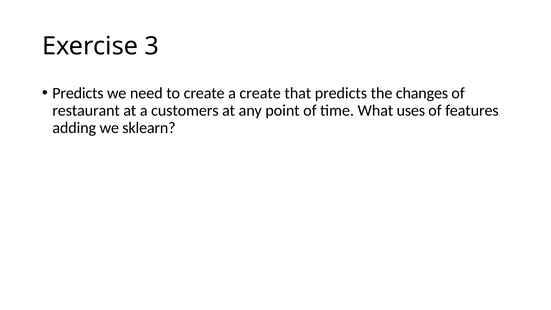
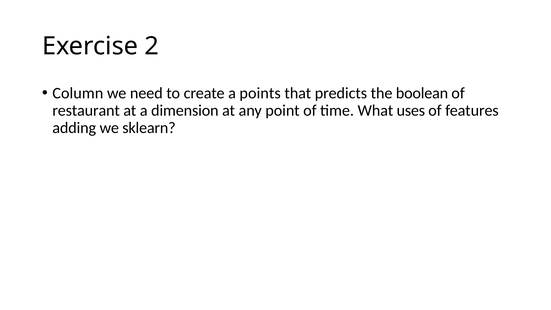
3: 3 -> 2
Predicts at (78, 93): Predicts -> Column
a create: create -> points
changes: changes -> boolean
customers: customers -> dimension
